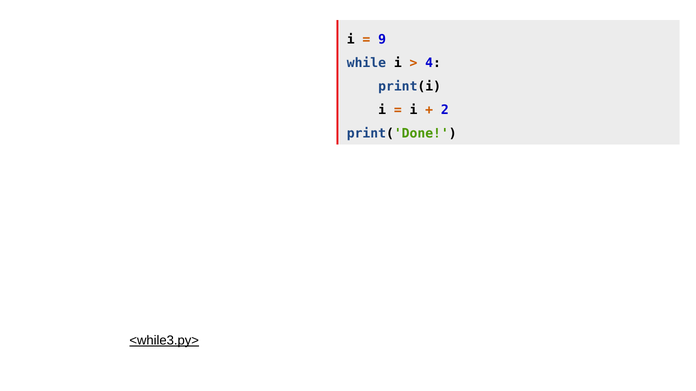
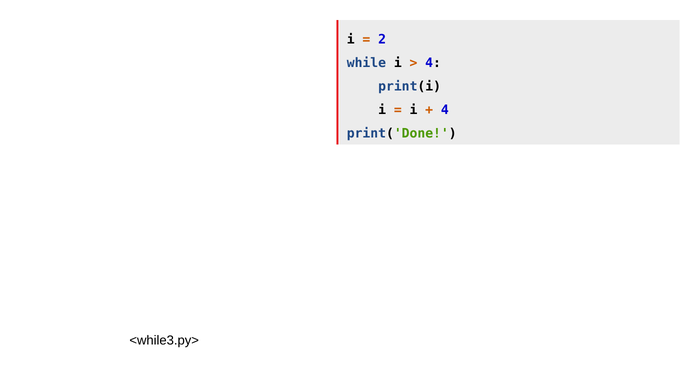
9: 9 -> 2
2 at (445, 110): 2 -> 4
<while3.py> underline: present -> none
